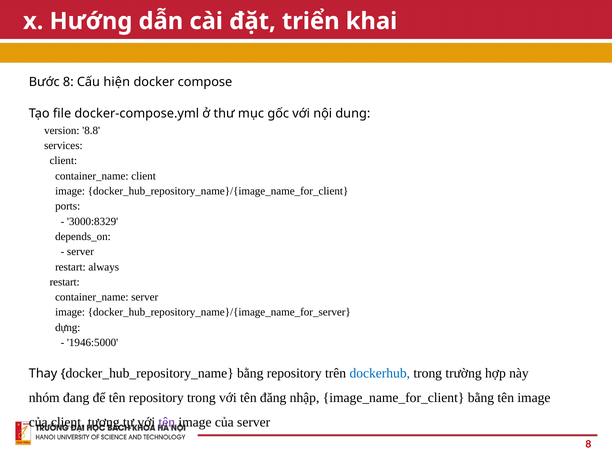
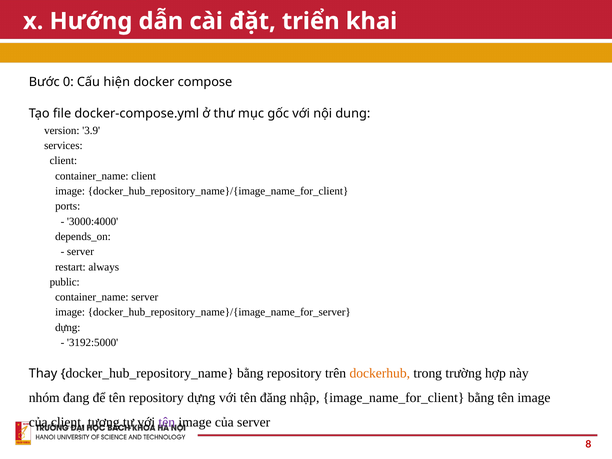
Bước 8: 8 -> 0
8.8: 8.8 -> 3.9
3000:8329: 3000:8329 -> 3000:4000
restart at (65, 282): restart -> public
1946:5000: 1946:5000 -> 3192:5000
dockerhub colour: blue -> orange
repository trong: trong -> dựng
